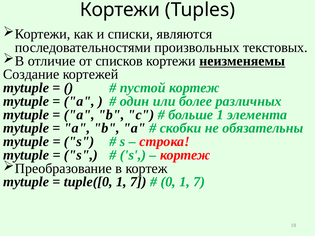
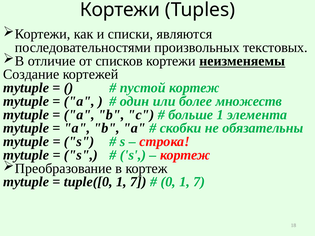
различных: различных -> множеств
